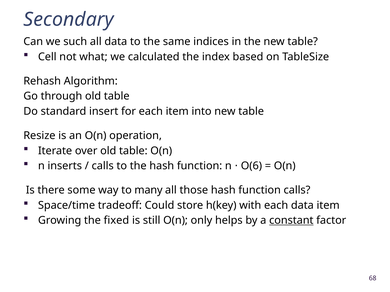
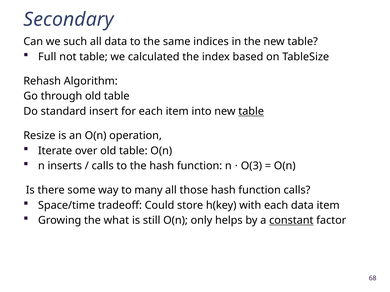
Cell: Cell -> Full
not what: what -> table
table at (251, 112) underline: none -> present
O(6: O(6 -> O(3
fixed: fixed -> what
